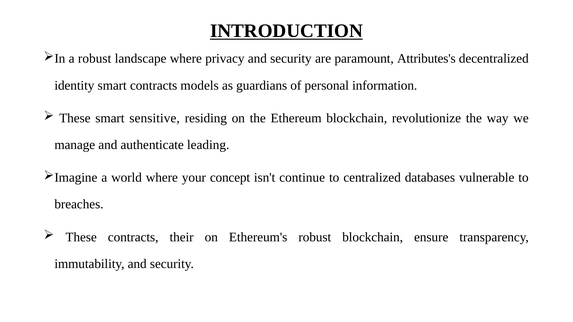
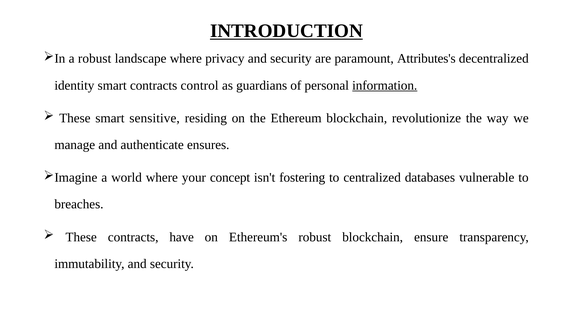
models: models -> control
information underline: none -> present
leading: leading -> ensures
continue: continue -> fostering
their: their -> have
